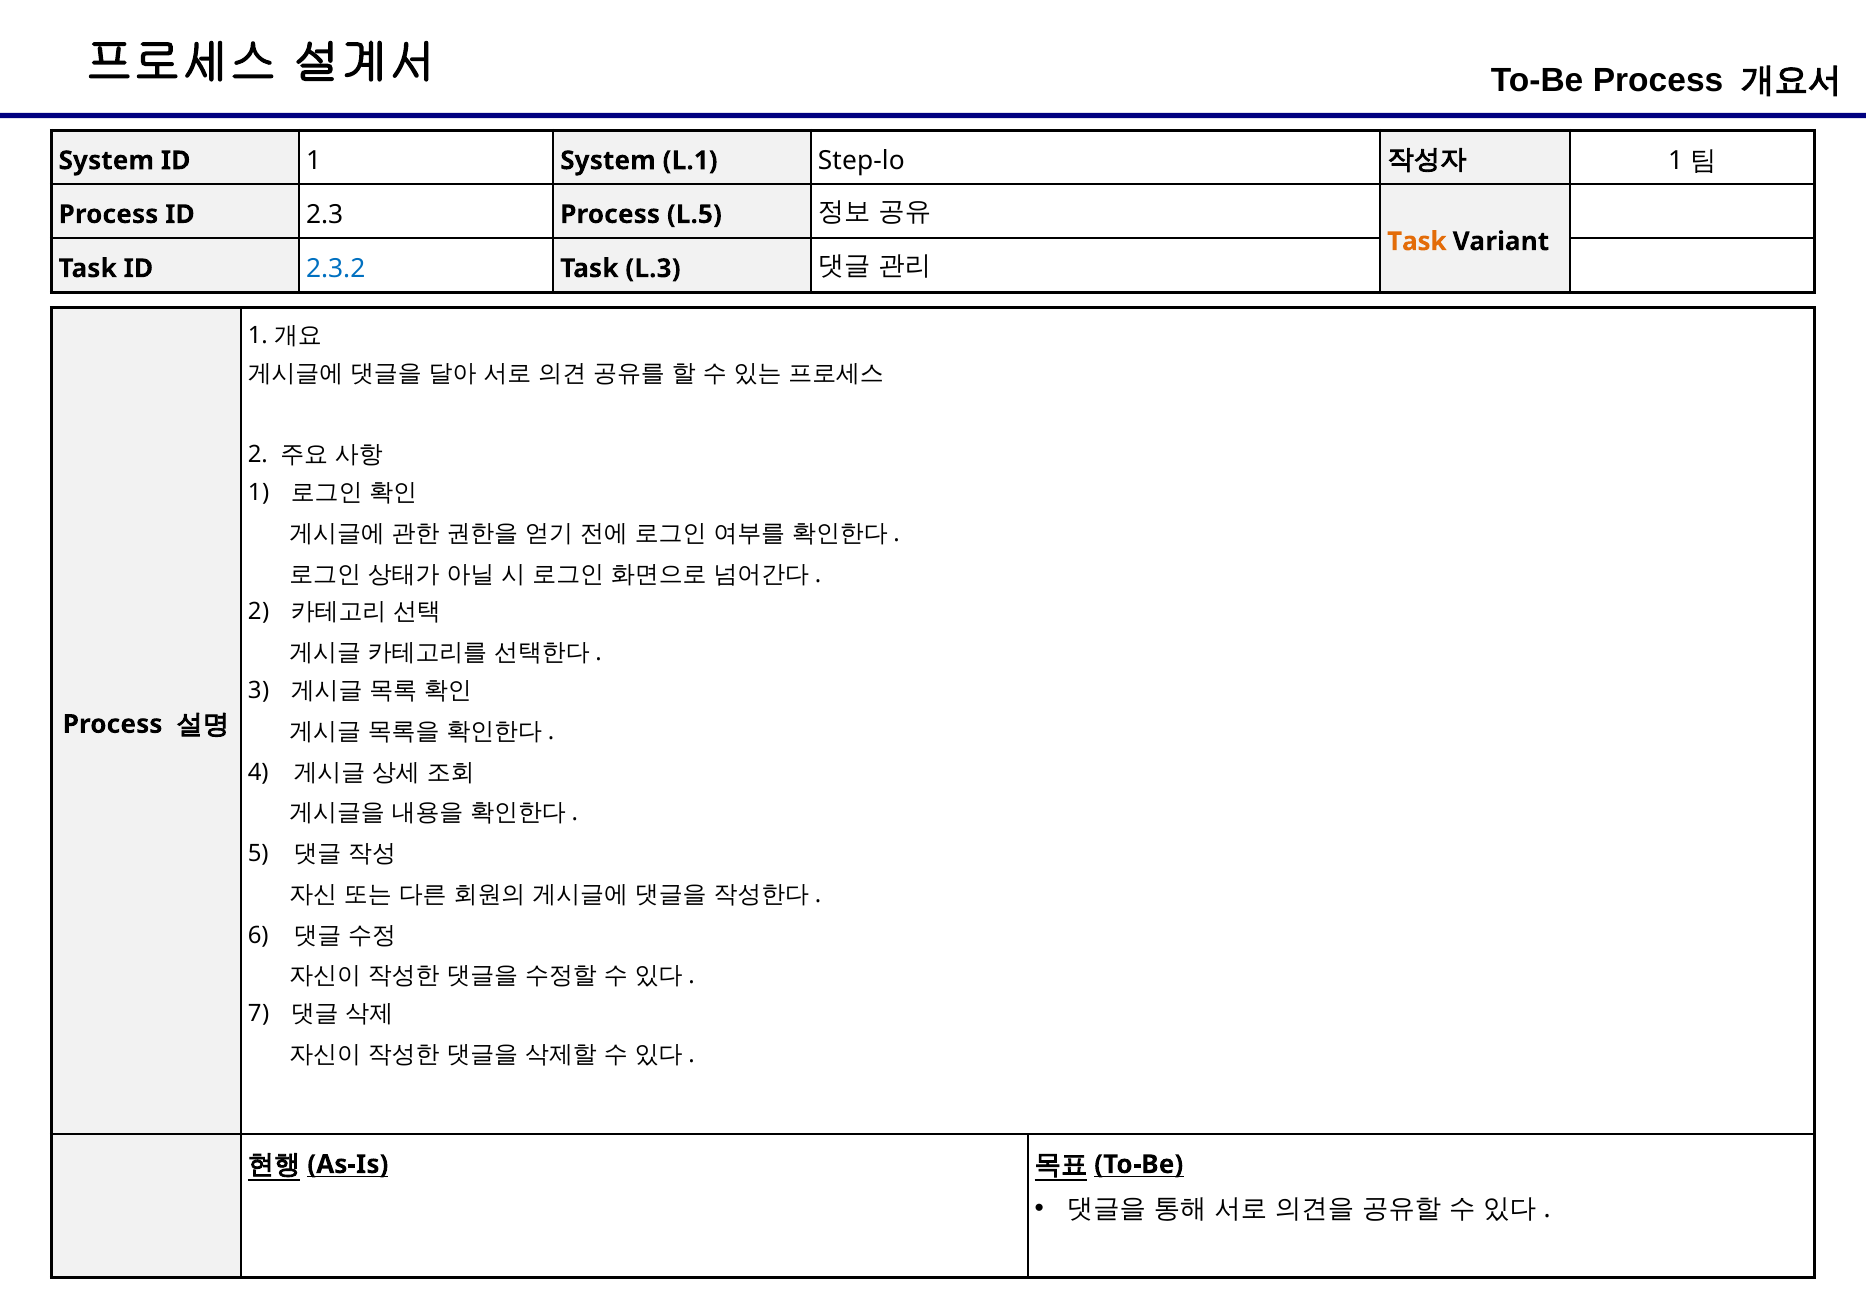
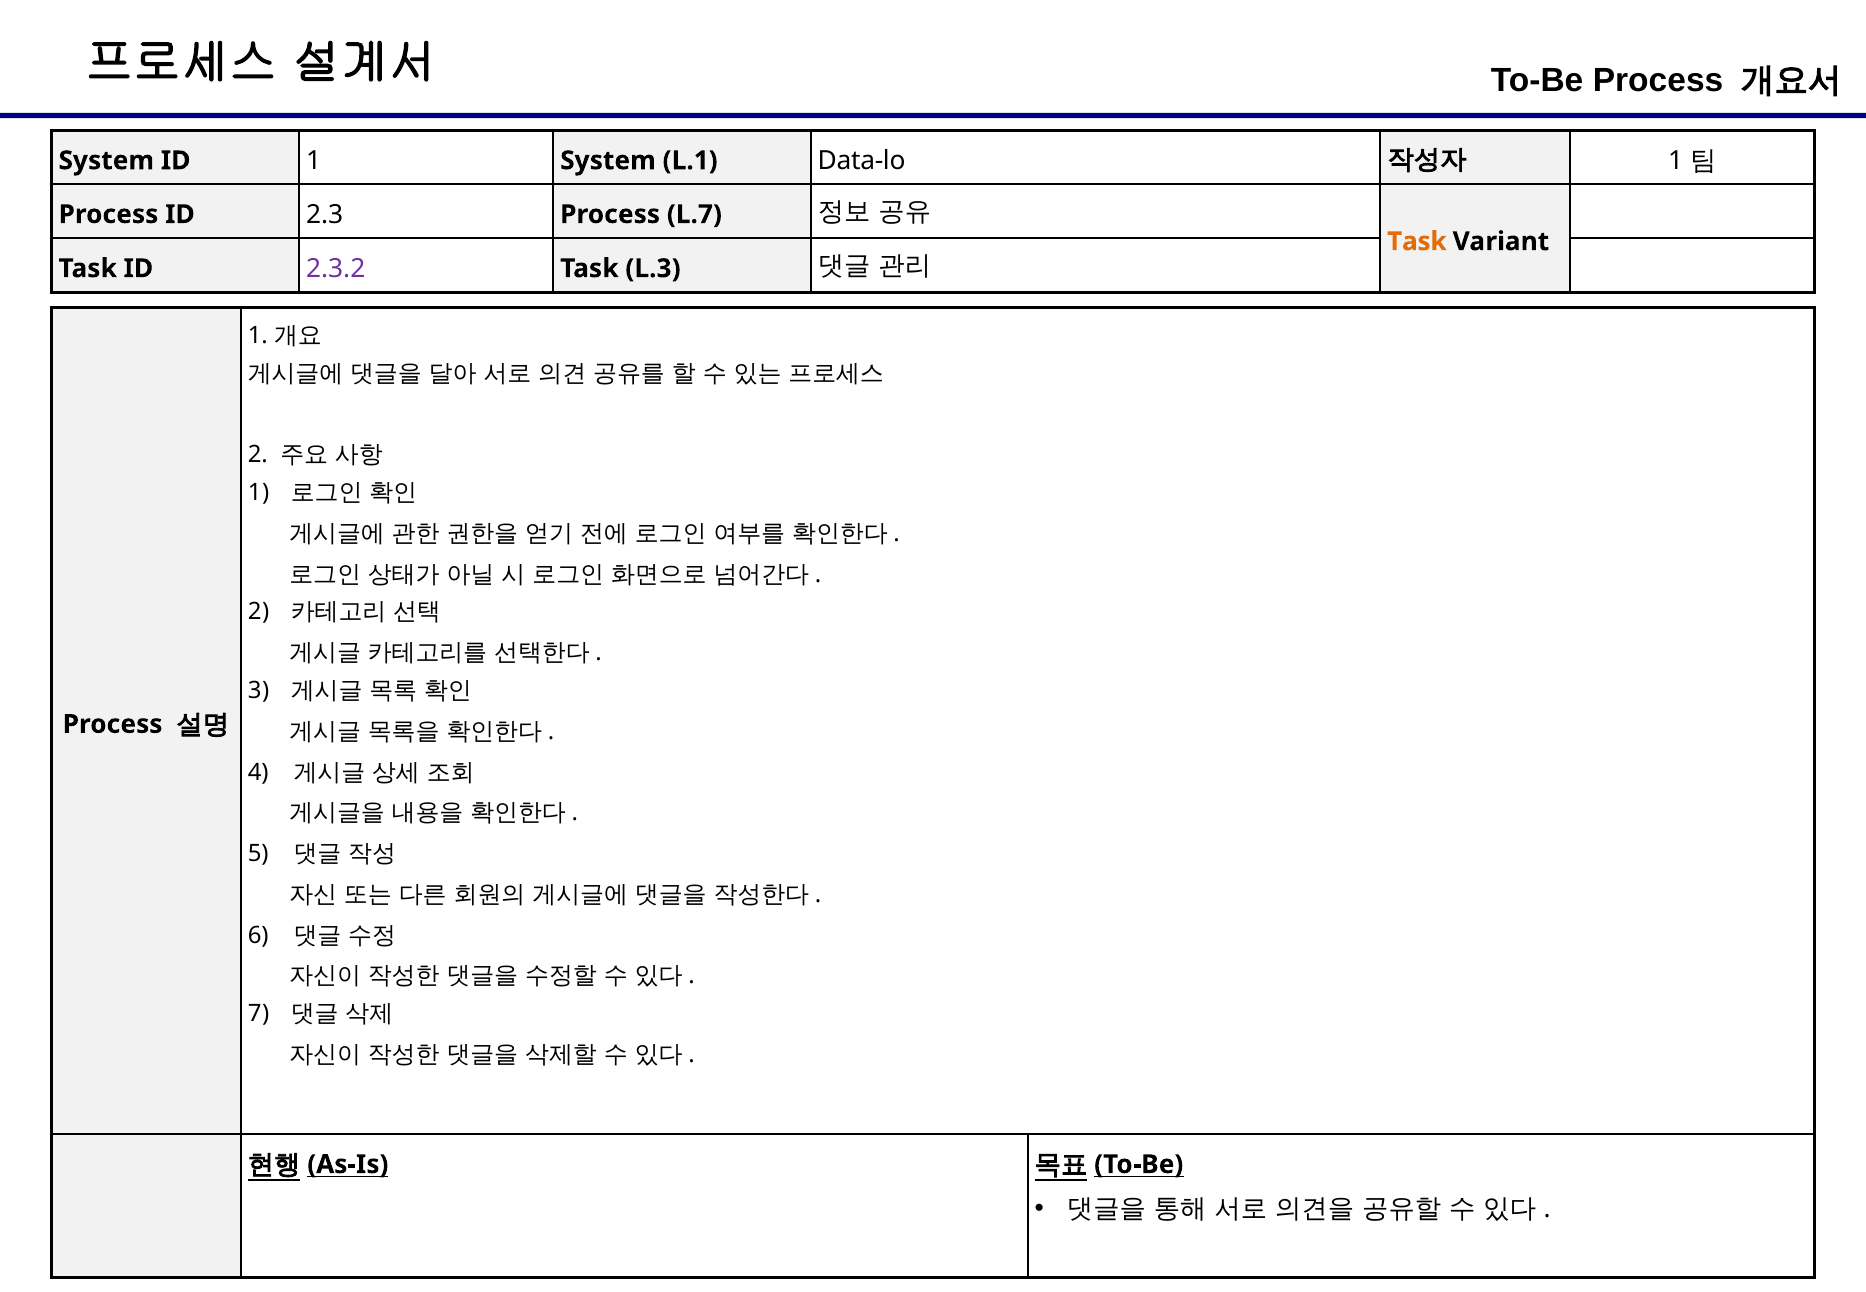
Step-lo: Step-lo -> Data-lo
L.5: L.5 -> L.7
2.3.2 colour: blue -> purple
